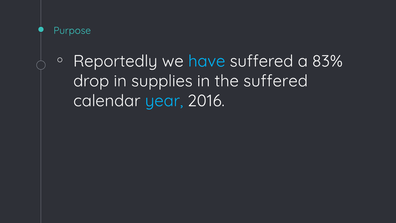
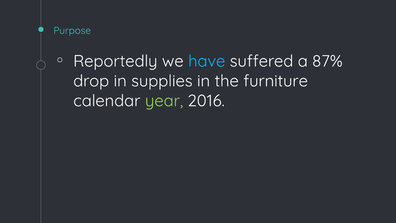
83%: 83% -> 87%
the suffered: suffered -> furniture
year colour: light blue -> light green
